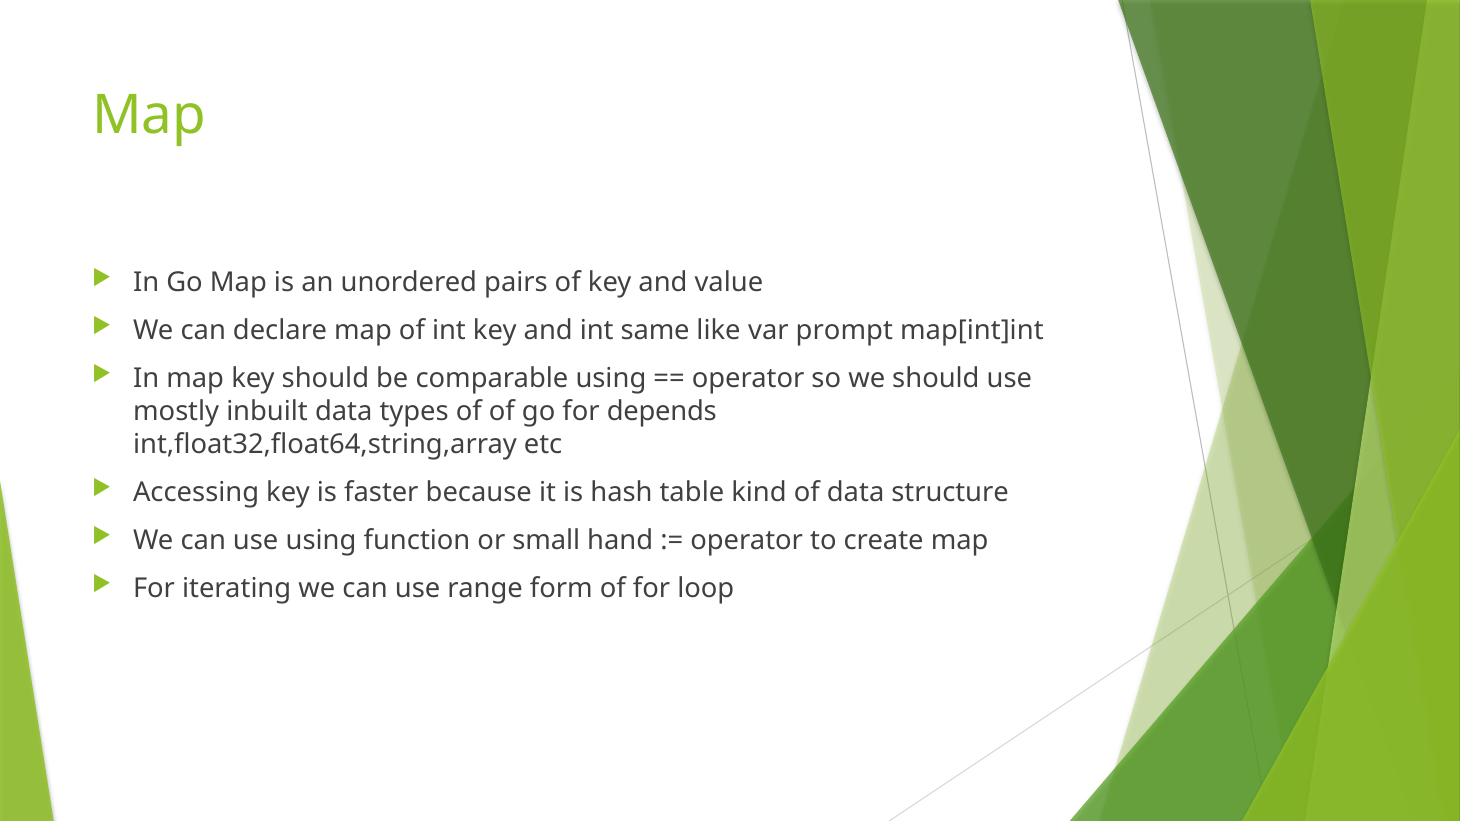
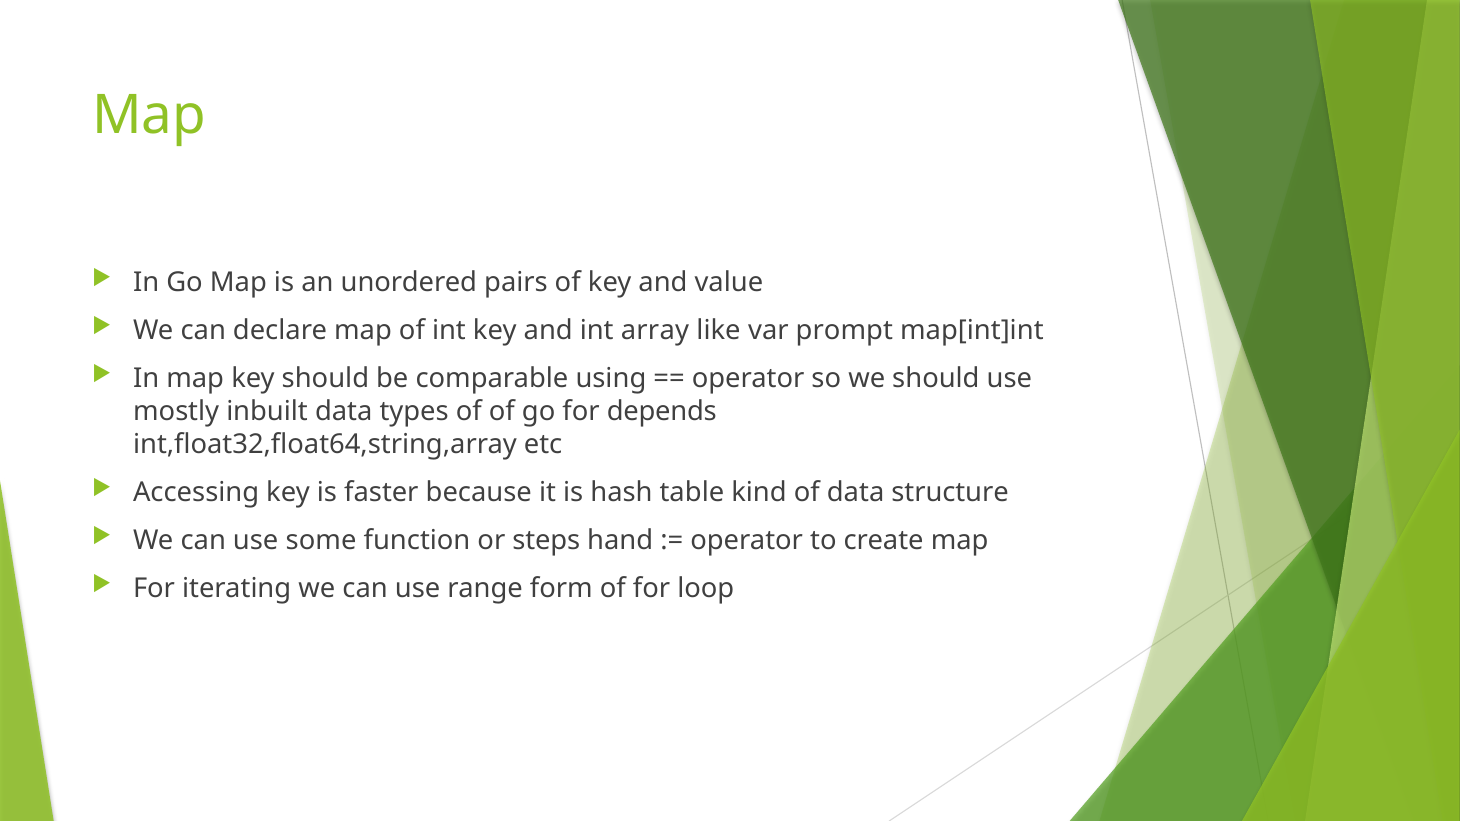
same: same -> array
use using: using -> some
small: small -> steps
